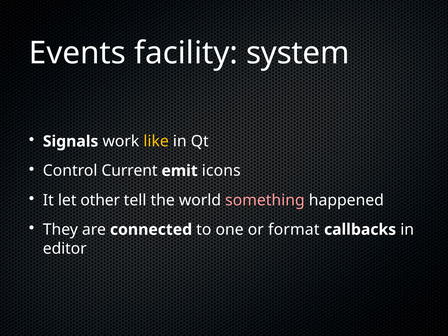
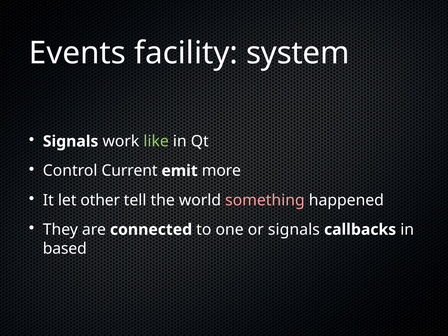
like colour: yellow -> light green
icons: icons -> more
or format: format -> signals
editor: editor -> based
